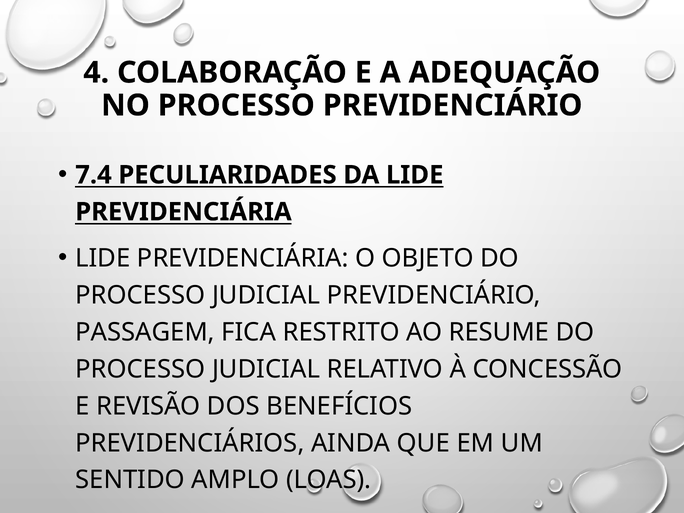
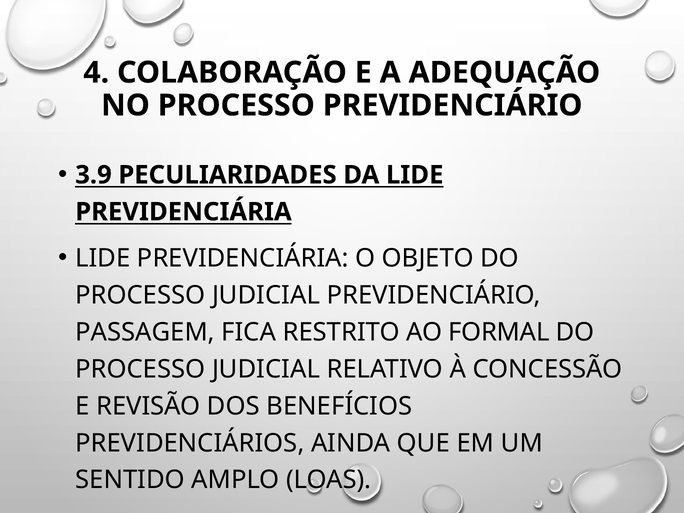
7.4: 7.4 -> 3.9
RESUME: RESUME -> FORMAL
